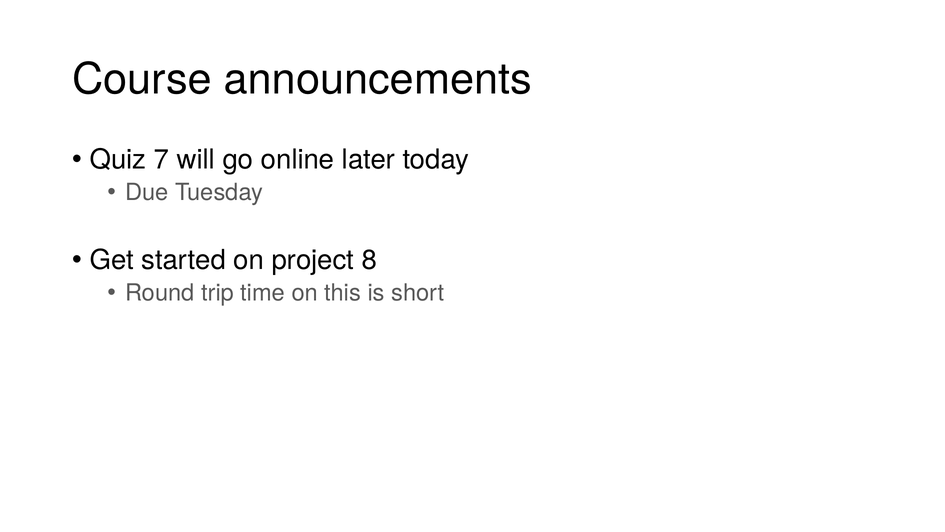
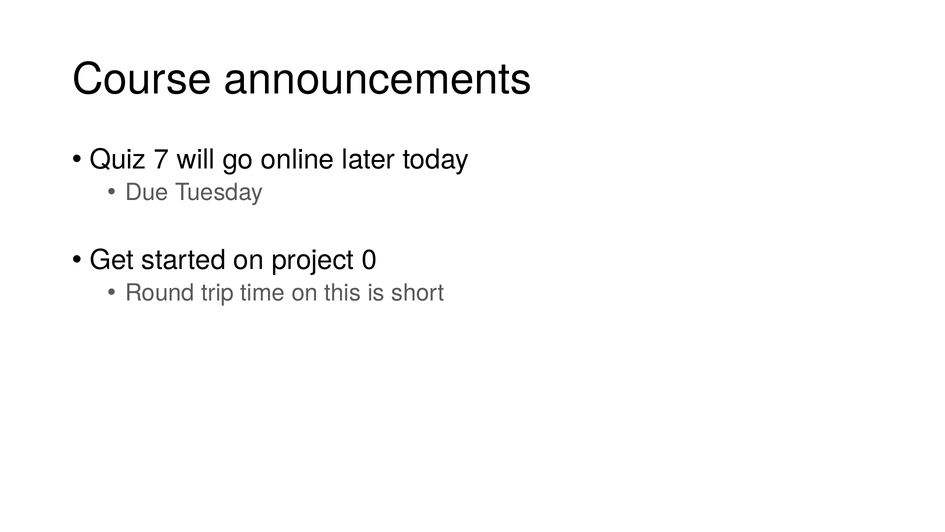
8: 8 -> 0
